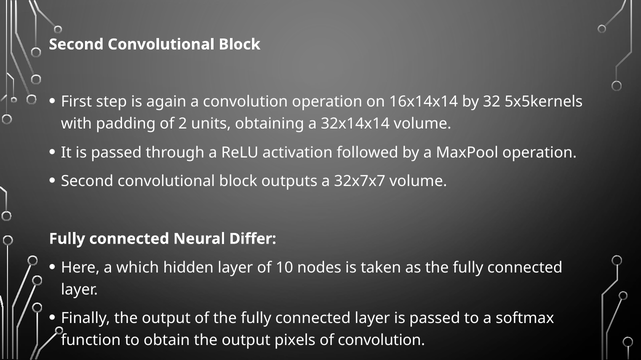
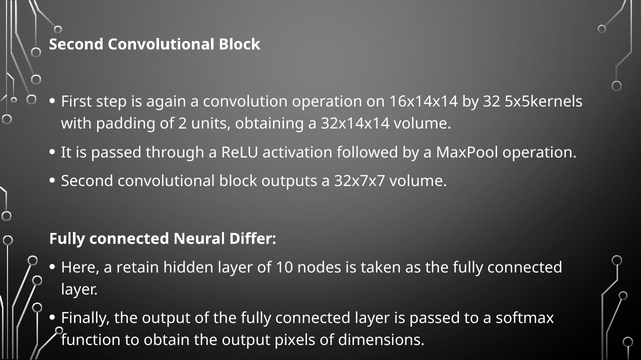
which: which -> retain
of convolution: convolution -> dimensions
